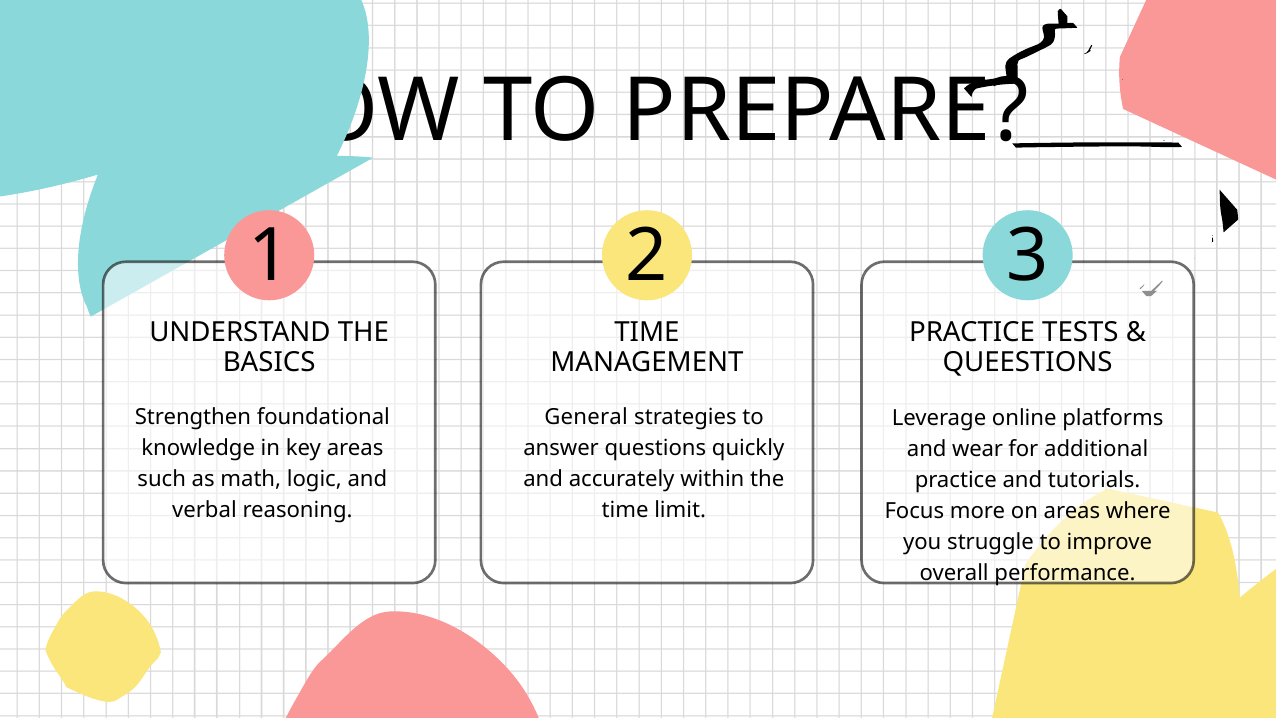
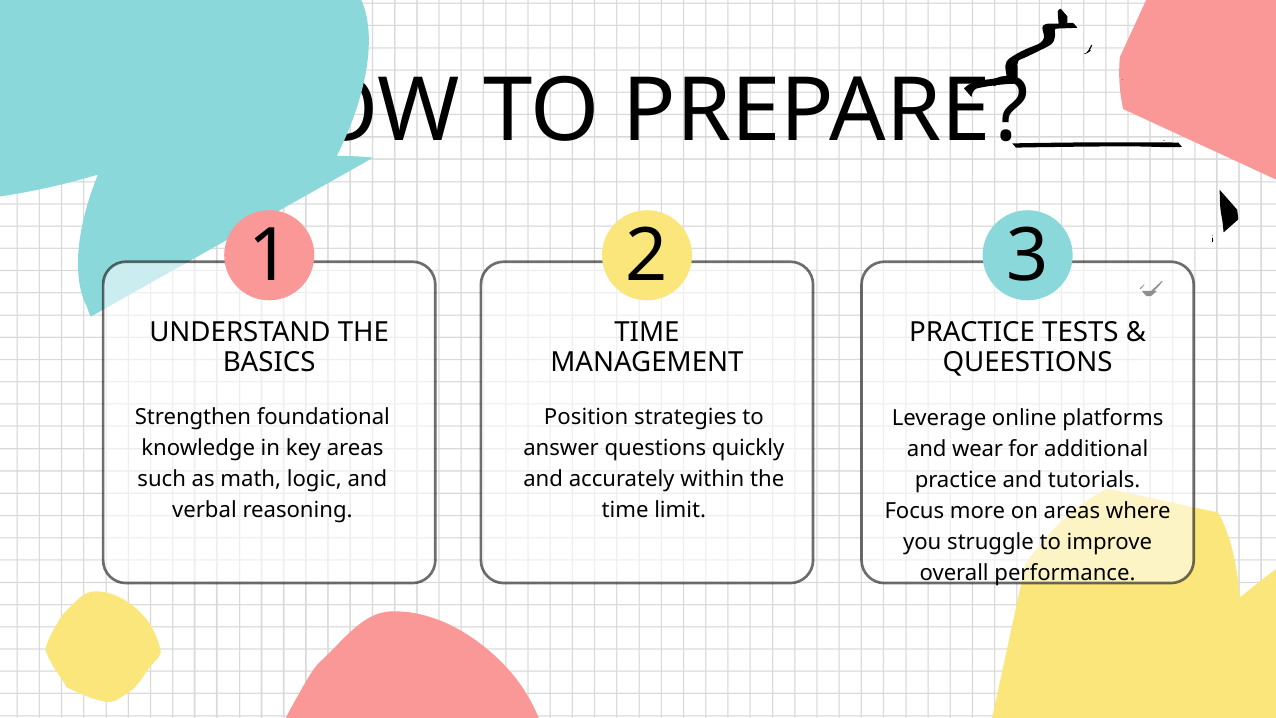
General: General -> Position
